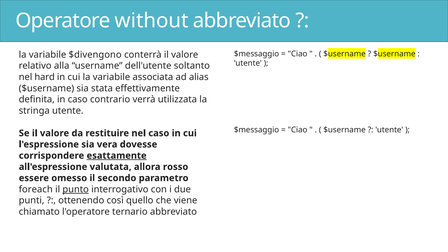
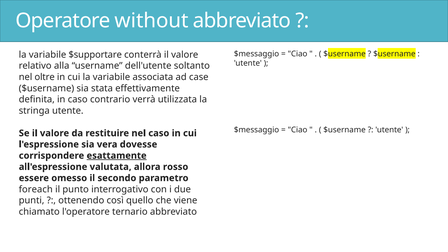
$divengono: $divengono -> $supportare
hard: hard -> oltre
alias: alias -> case
punto underline: present -> none
